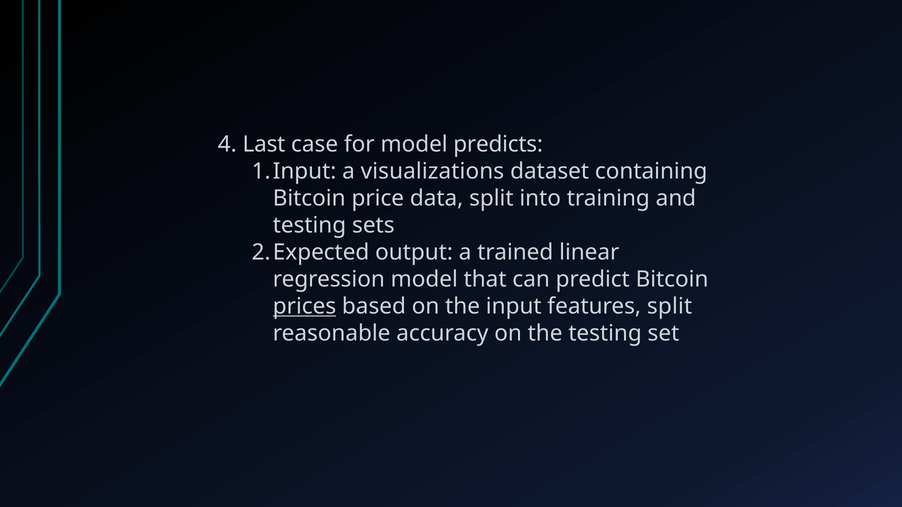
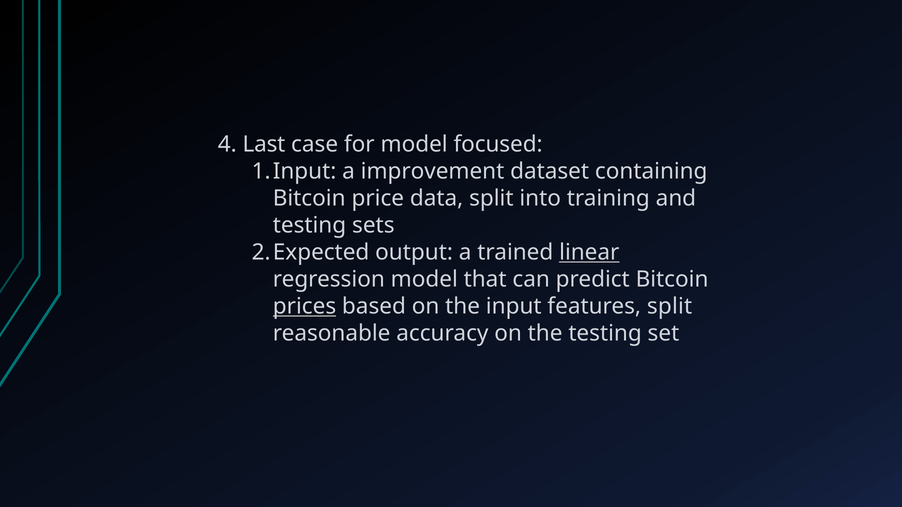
predicts: predicts -> focused
visualizations: visualizations -> improvement
linear underline: none -> present
